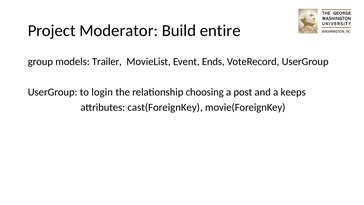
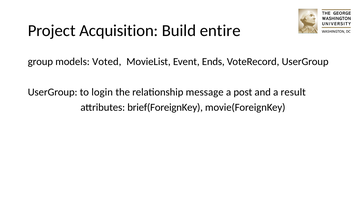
Moderator: Moderator -> Acquisition
Trailer: Trailer -> Voted
choosing: choosing -> message
keeps: keeps -> result
cast(ForeignKey: cast(ForeignKey -> brief(ForeignKey
